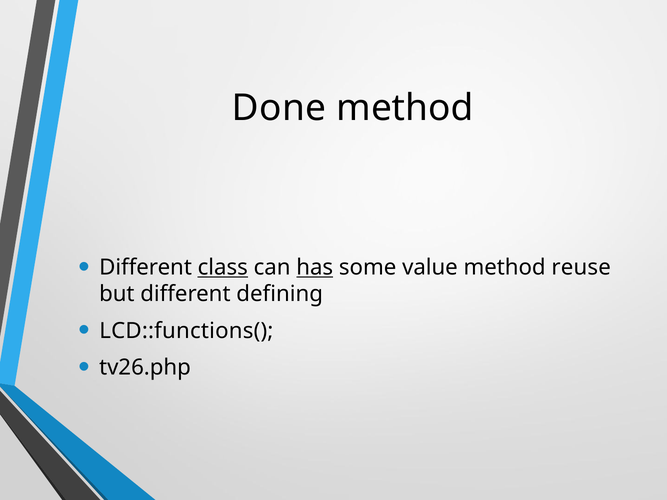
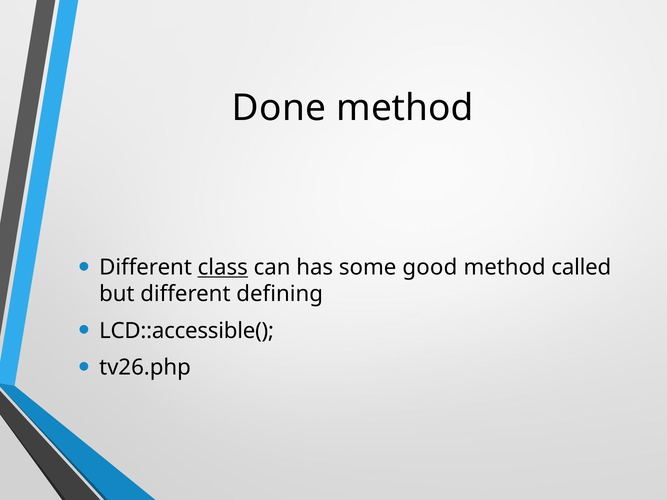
has underline: present -> none
value: value -> good
reuse: reuse -> called
LCD::functions(: LCD::functions( -> LCD::accessible(
